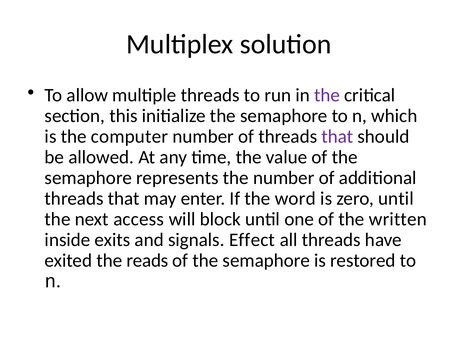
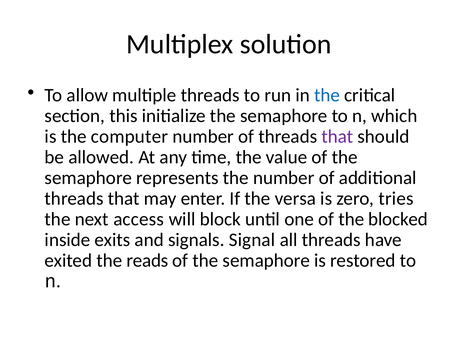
the at (327, 95) colour: purple -> blue
word: word -> versa
zero until: until -> tries
written: written -> blocked
Effect: Effect -> Signal
